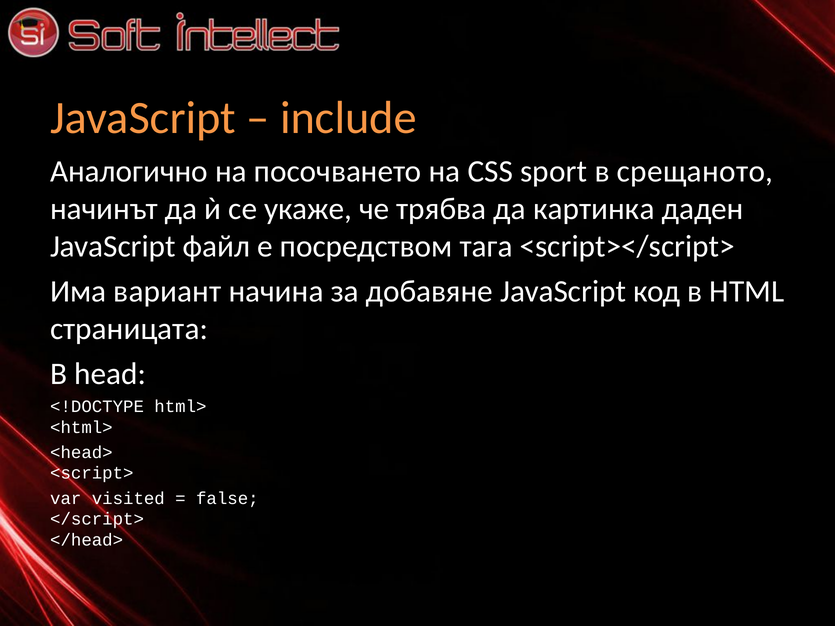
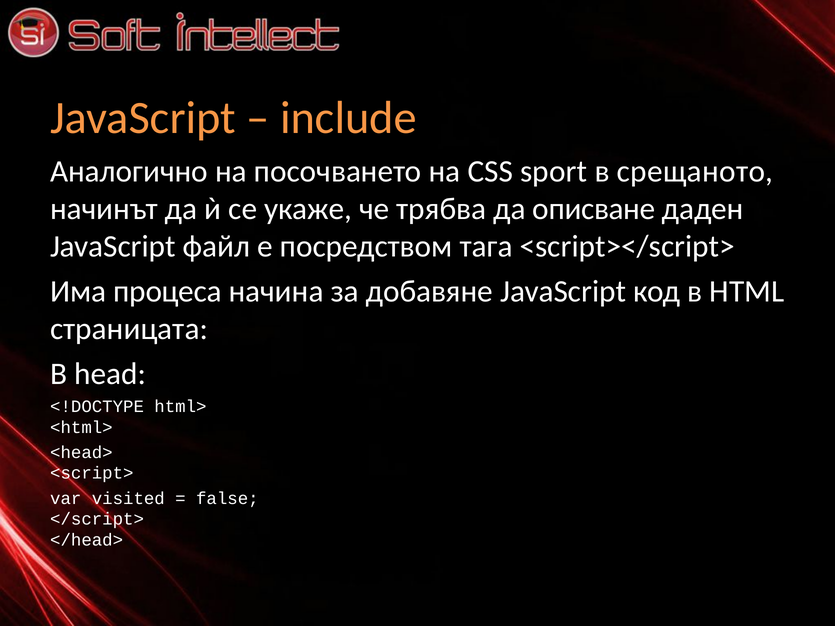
картинка: картинка -> описване
вариант: вариант -> процеса
